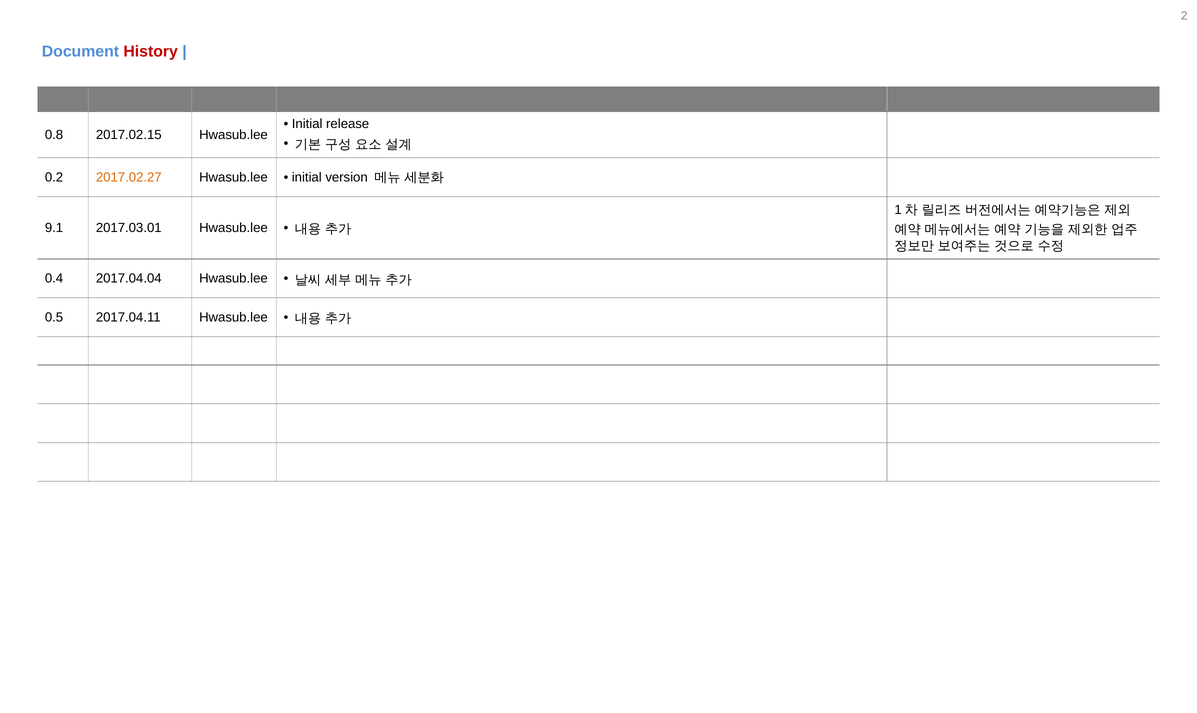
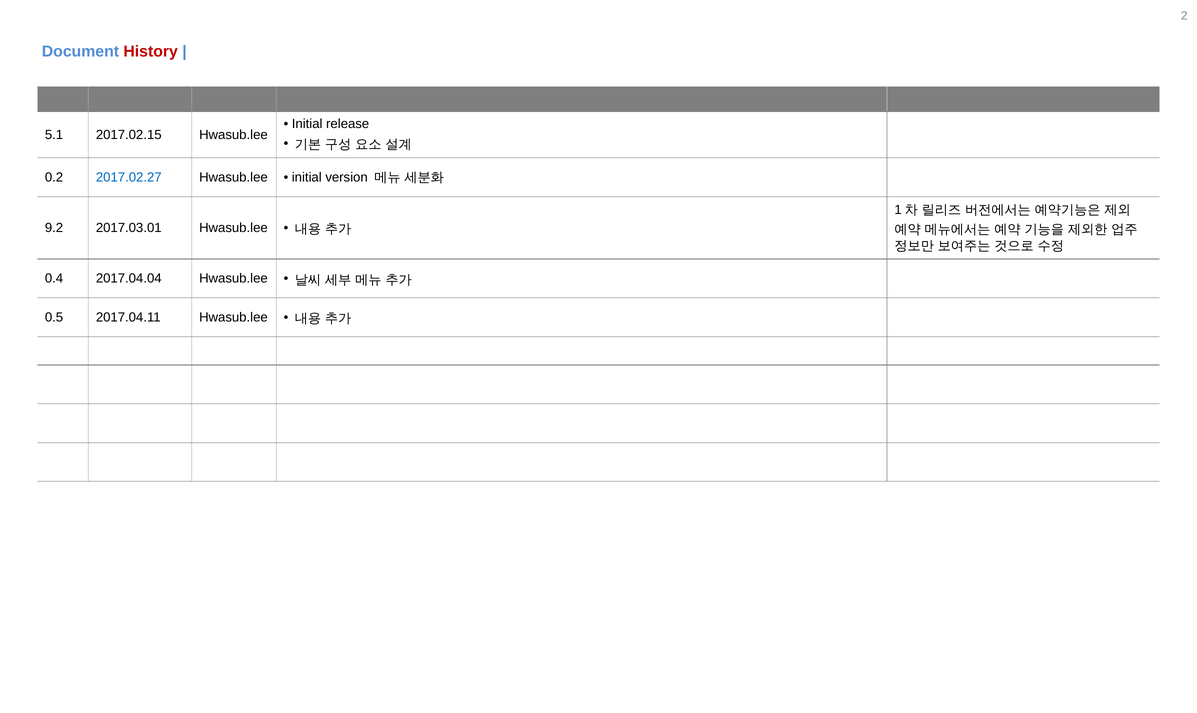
0.8: 0.8 -> 5.1
2017.02.27 colour: orange -> blue
9.1: 9.1 -> 9.2
